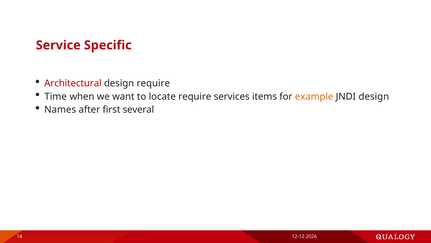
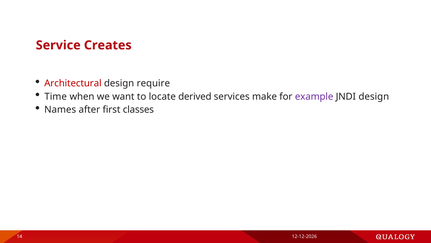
Specific: Specific -> Creates
locate require: require -> derived
items: items -> make
example colour: orange -> purple
several: several -> classes
